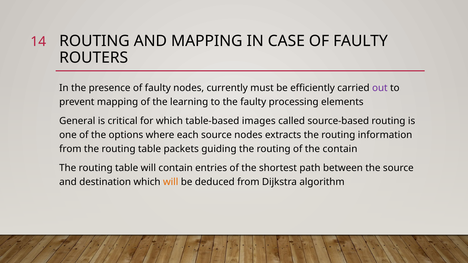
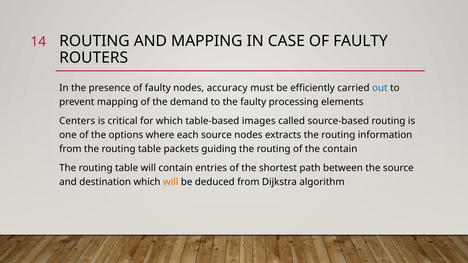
currently: currently -> accuracy
out colour: purple -> blue
learning: learning -> demand
General: General -> Centers
